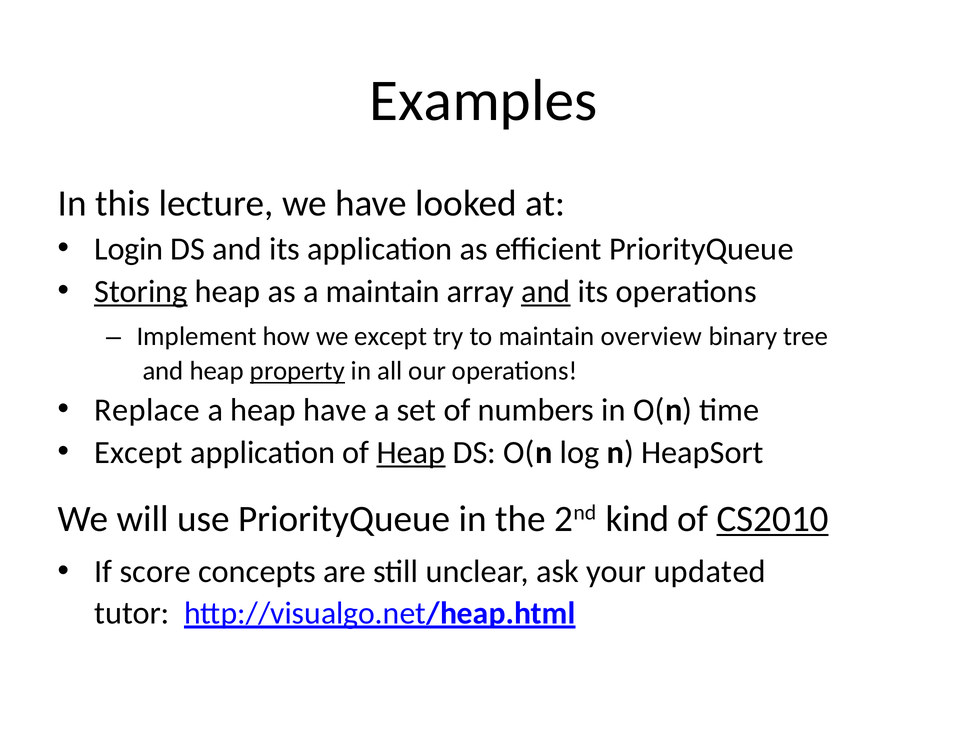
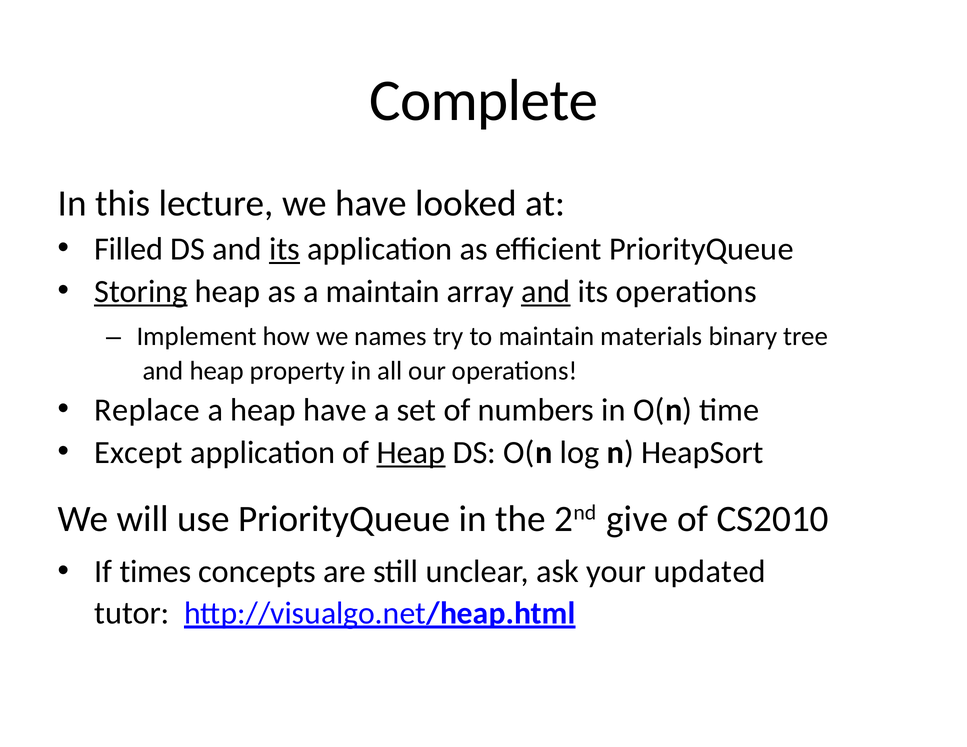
Examples: Examples -> Complete
Login: Login -> Filled
its at (285, 249) underline: none -> present
we except: except -> names
overview: overview -> materials
property underline: present -> none
kind: kind -> give
CS2010 underline: present -> none
score: score -> times
